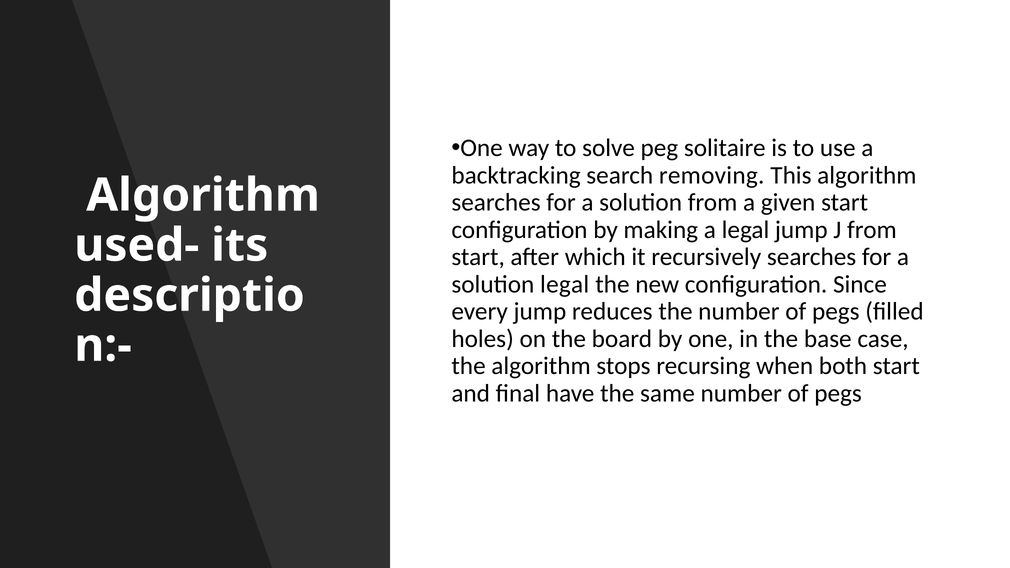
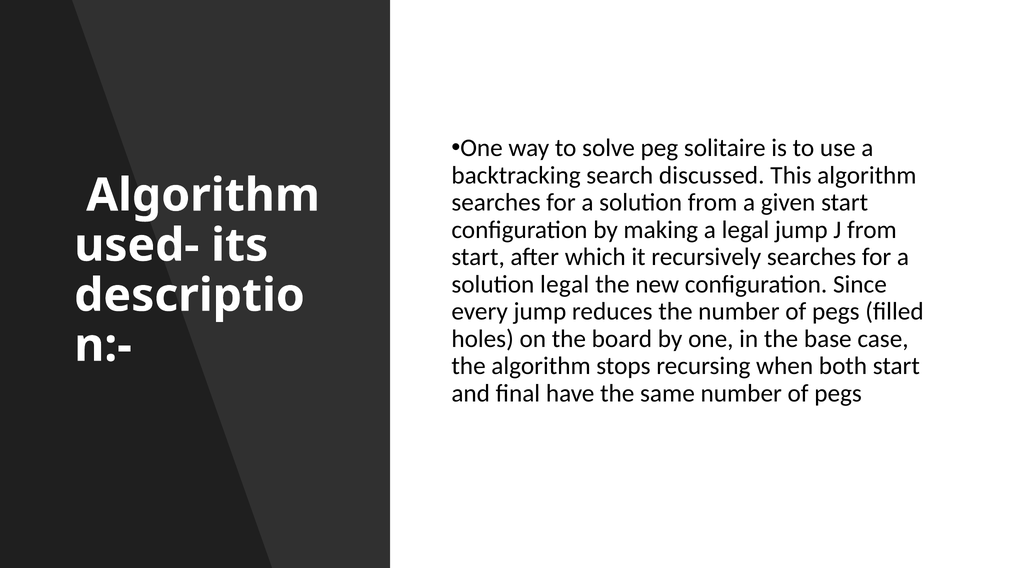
removing: removing -> discussed
